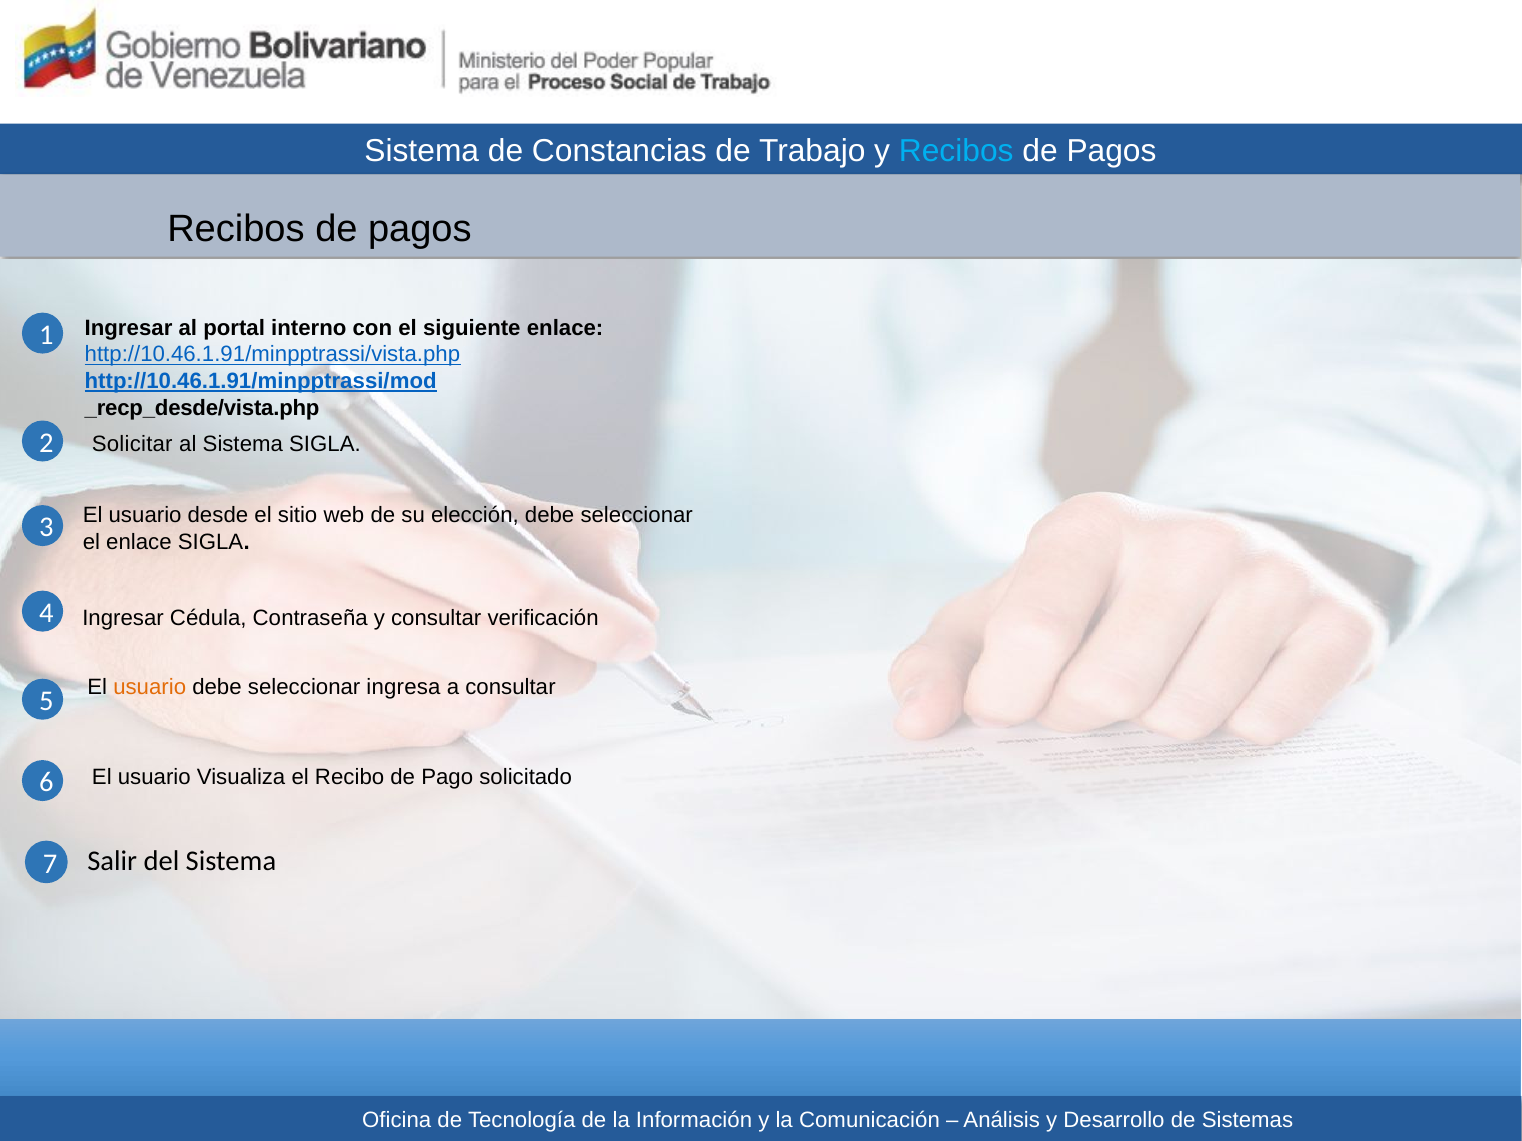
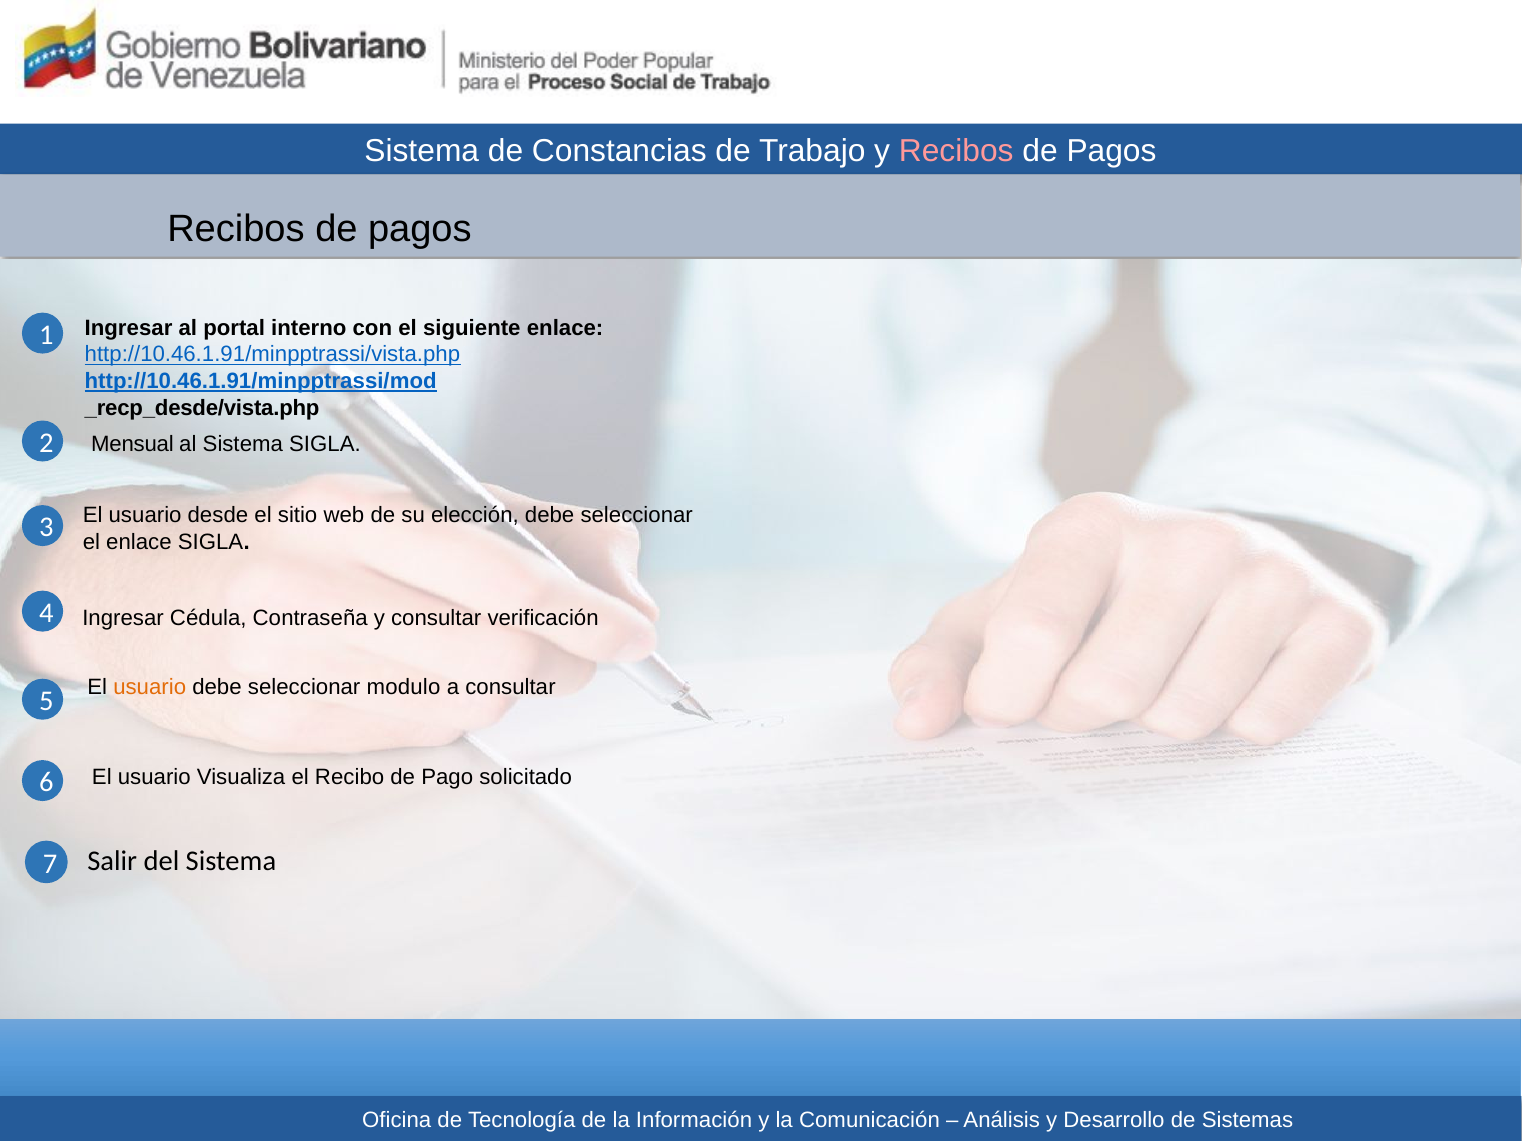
Recibos at (956, 151) colour: light blue -> pink
Solicitar: Solicitar -> Mensual
ingresa: ingresa -> modulo
